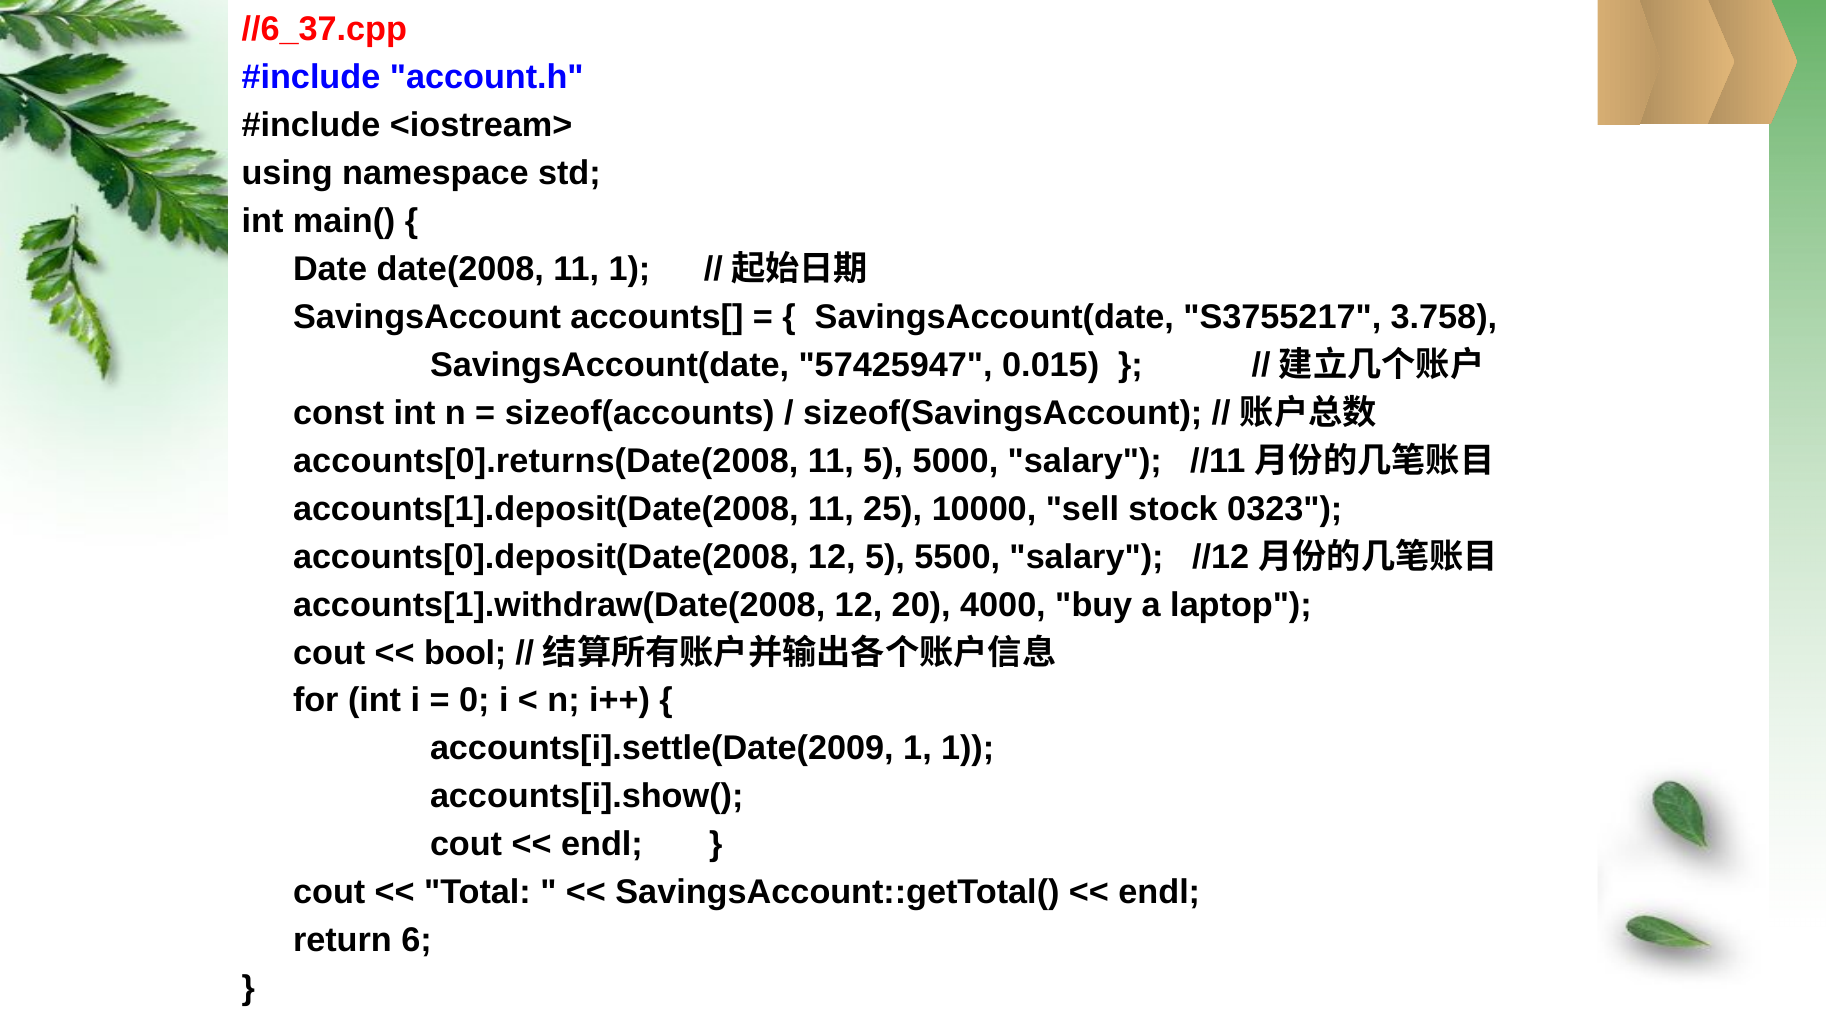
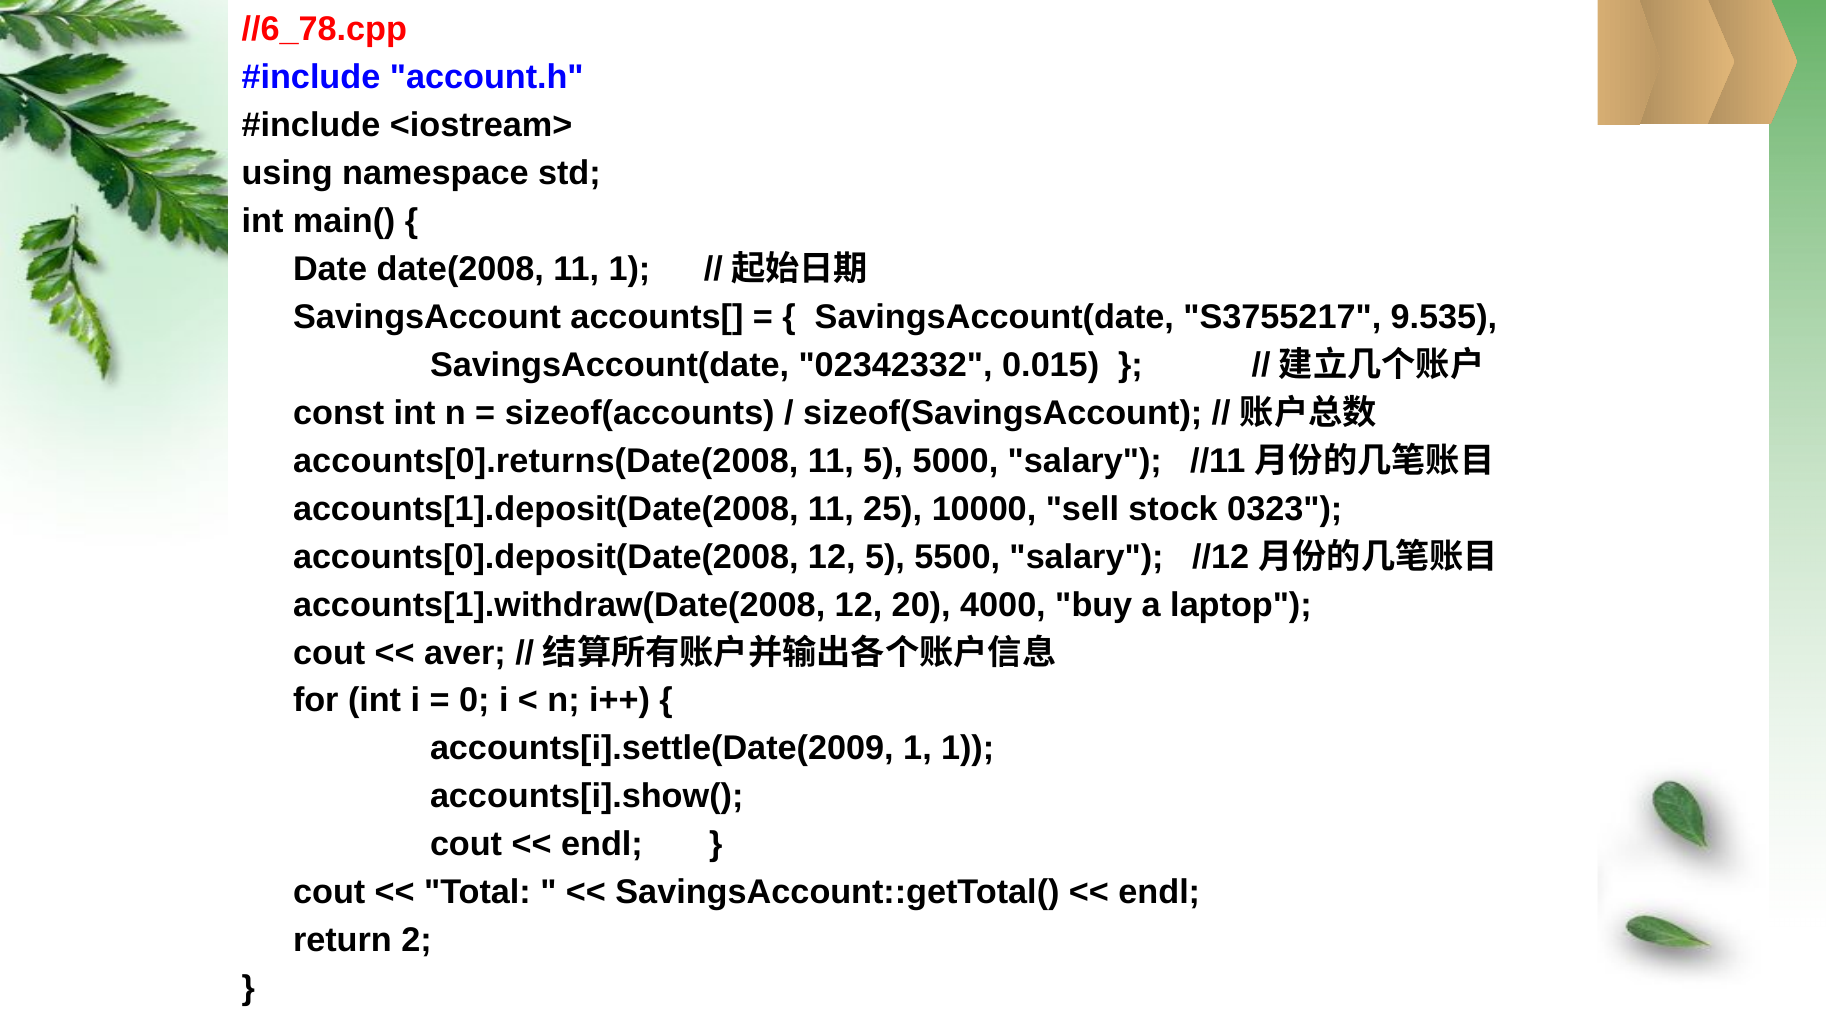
//6_37.cpp: //6_37.cpp -> //6_78.cpp
3.758: 3.758 -> 9.535
57425947: 57425947 -> 02342332
bool: bool -> aver
6: 6 -> 2
